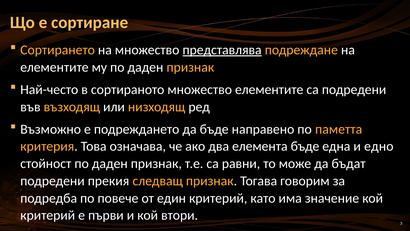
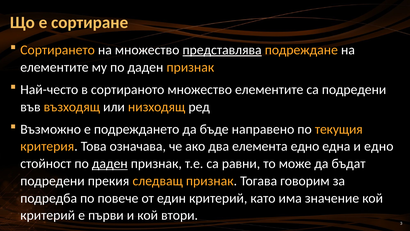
паметта: паметта -> текущия
елемента бъде: бъде -> едно
даден at (110, 163) underline: none -> present
